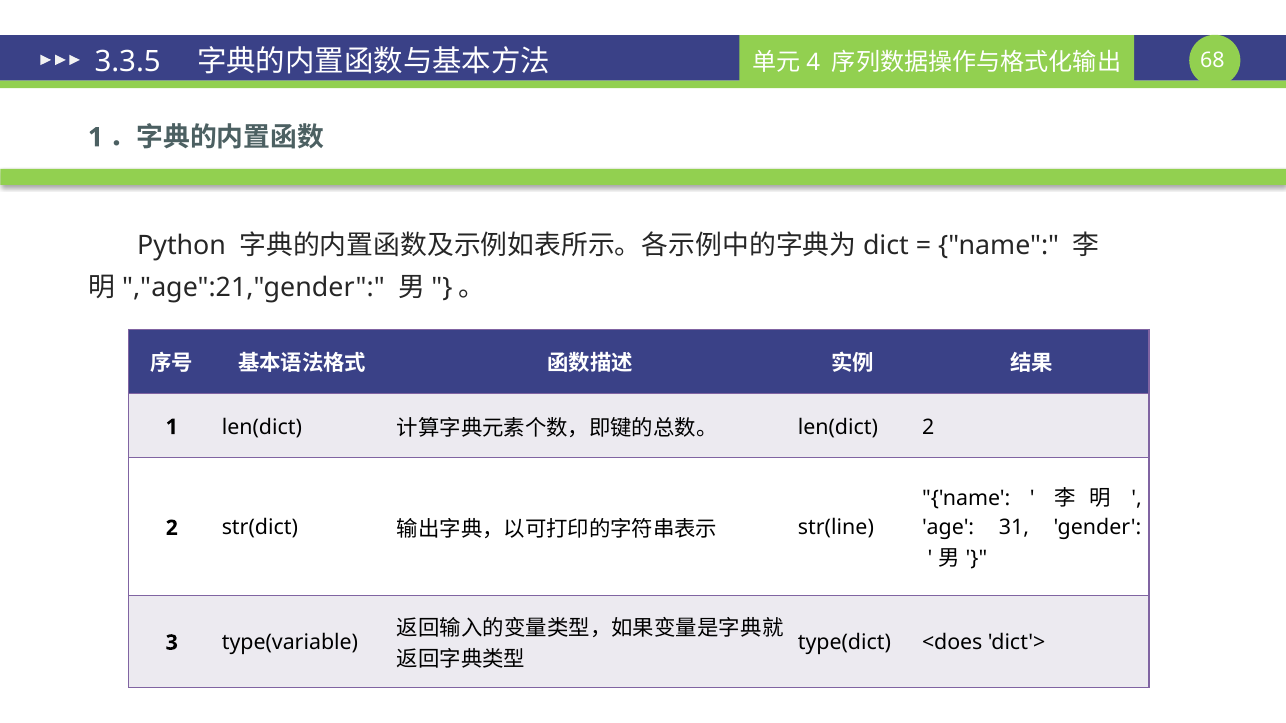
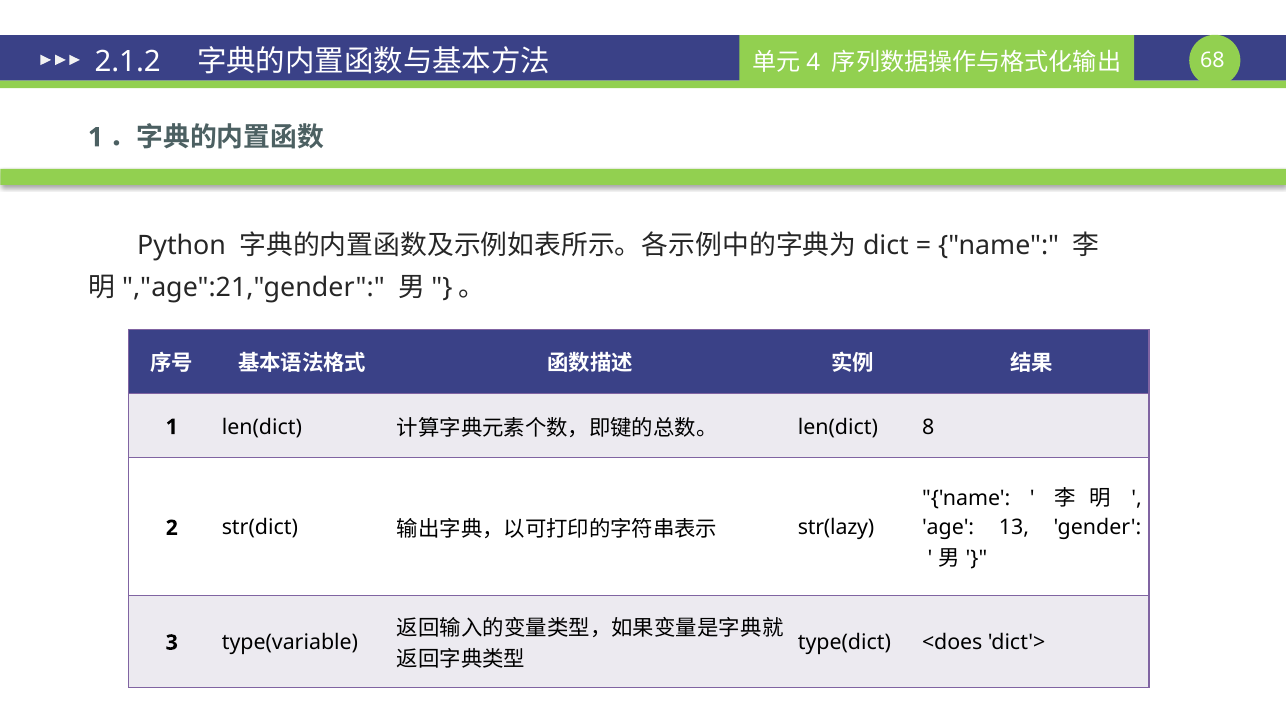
3.3.5: 3.3.5 -> 2.1.2
len(dict 2: 2 -> 8
31: 31 -> 13
str(line: str(line -> str(lazy
